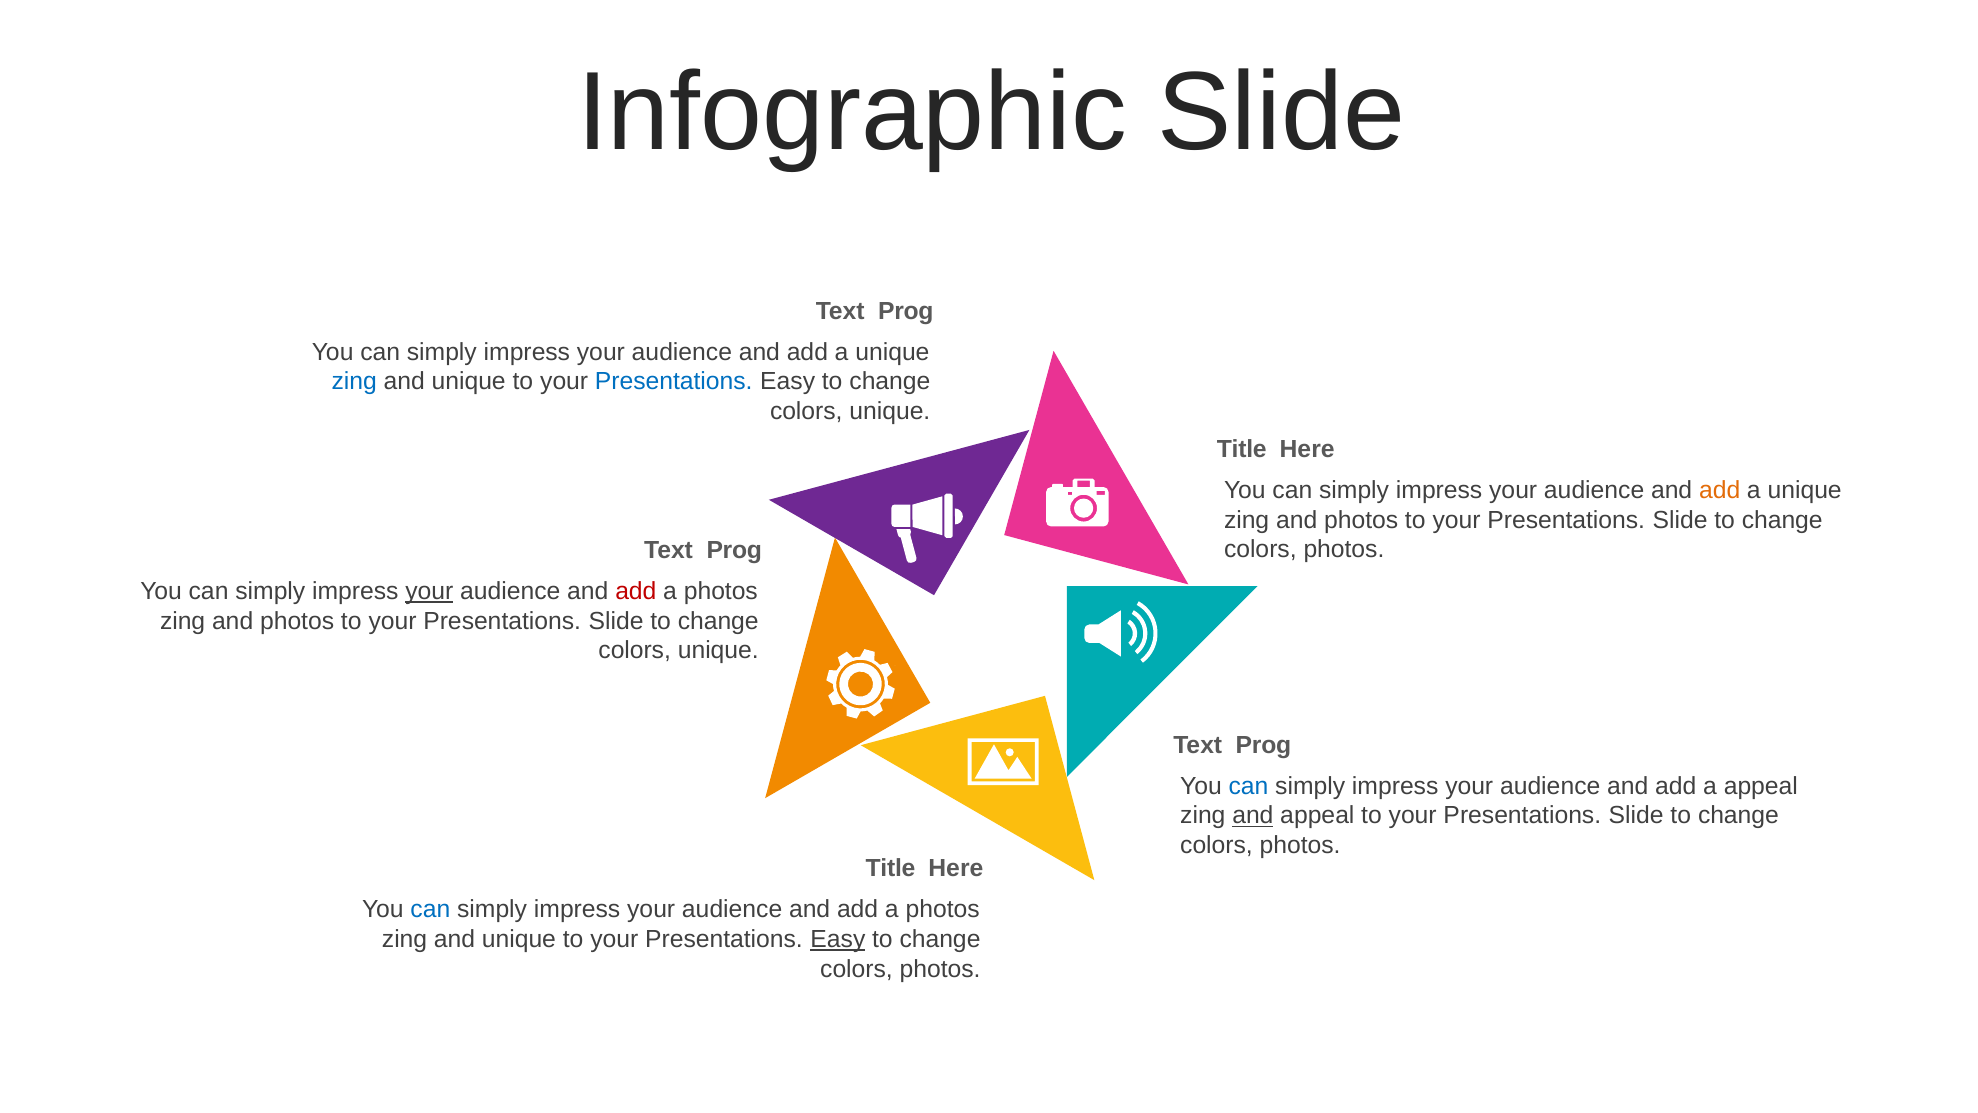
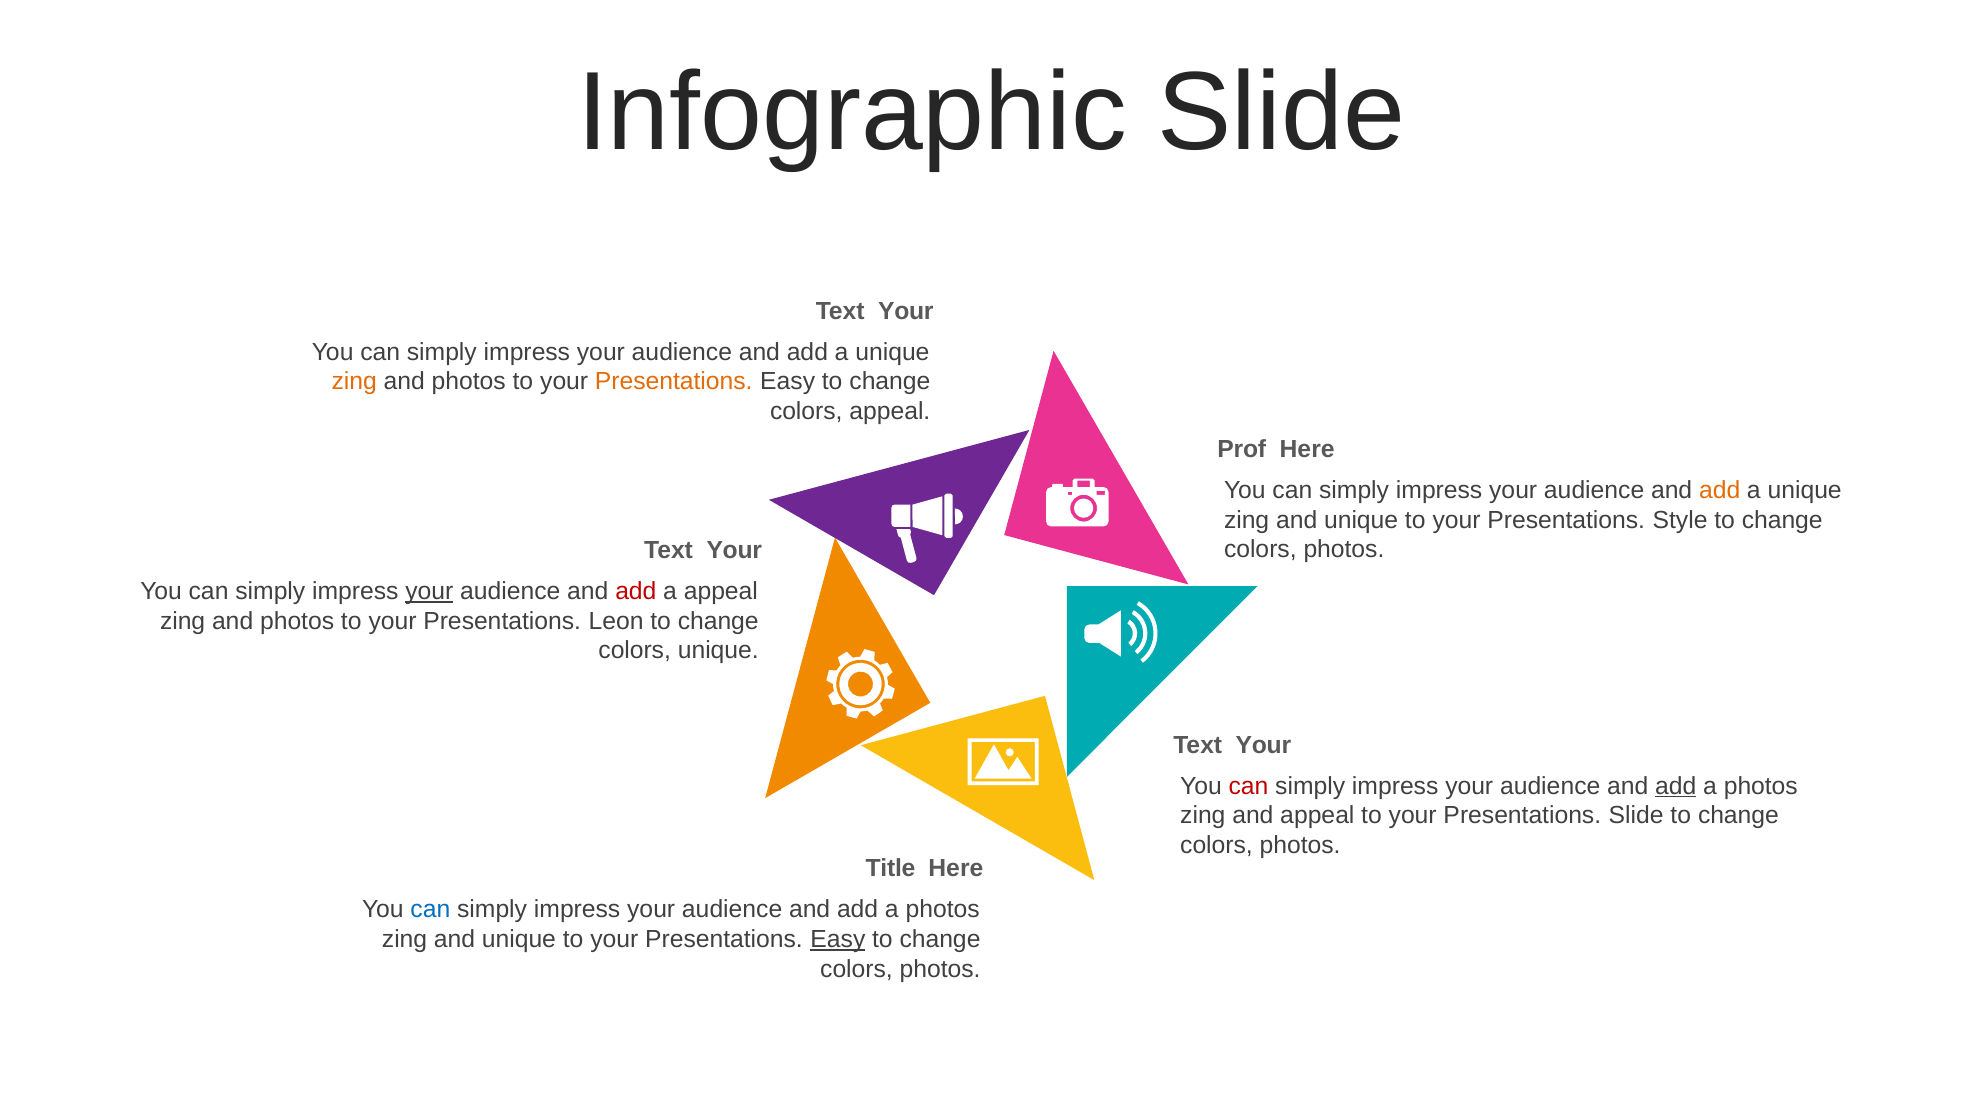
Prog at (906, 311): Prog -> Your
zing at (354, 382) colour: blue -> orange
unique at (469, 382): unique -> photos
Presentations at (674, 382) colour: blue -> orange
unique at (890, 411): unique -> appeal
Title at (1242, 449): Title -> Prof
photos at (1361, 520): photos -> unique
Slide at (1680, 520): Slide -> Style
Prog at (734, 550): Prog -> Your
photos at (721, 591): photos -> appeal
Slide at (616, 621): Slide -> Leon
Prog at (1263, 745): Prog -> Your
can at (1249, 786) colour: blue -> red
add at (1676, 786) underline: none -> present
appeal at (1761, 786): appeal -> photos
and at (1253, 815) underline: present -> none
